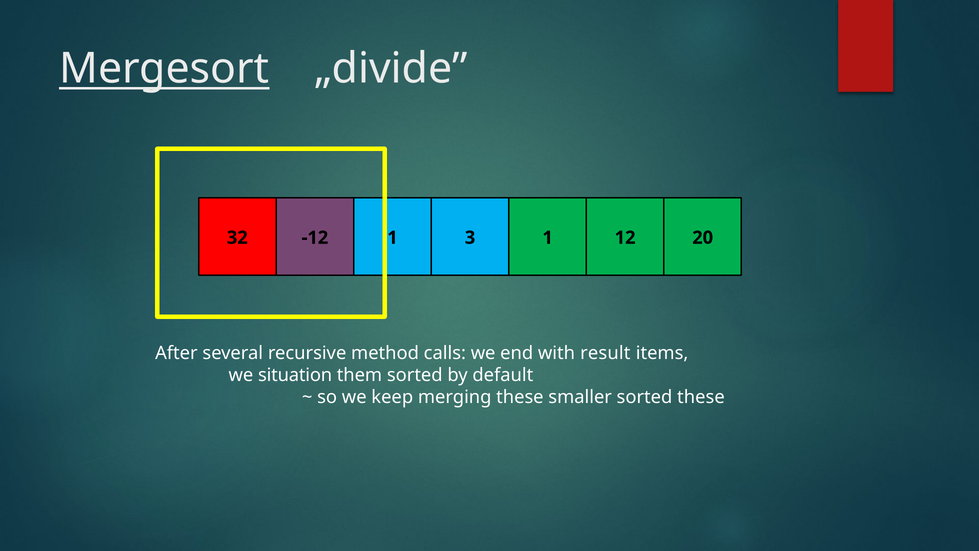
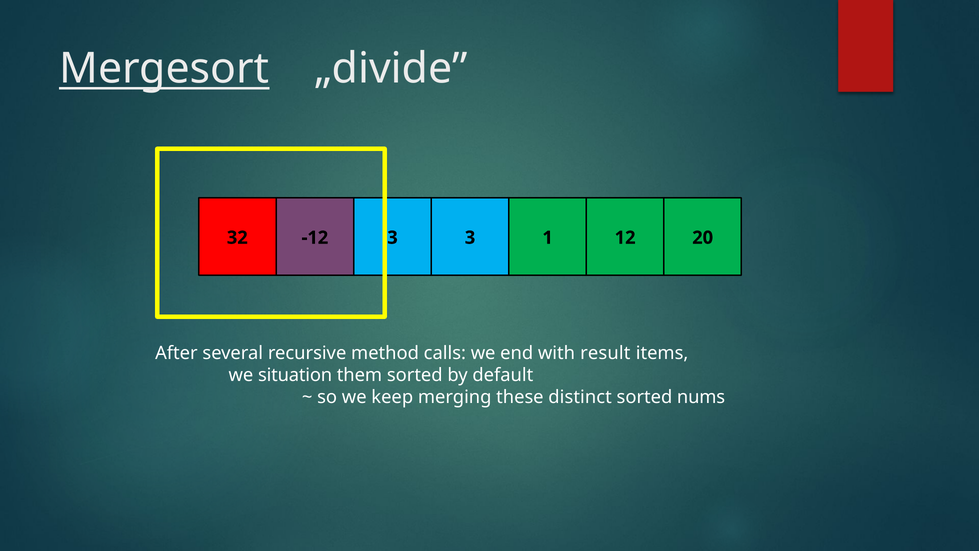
-12 1: 1 -> 3
smaller: smaller -> distinct
sorted these: these -> nums
